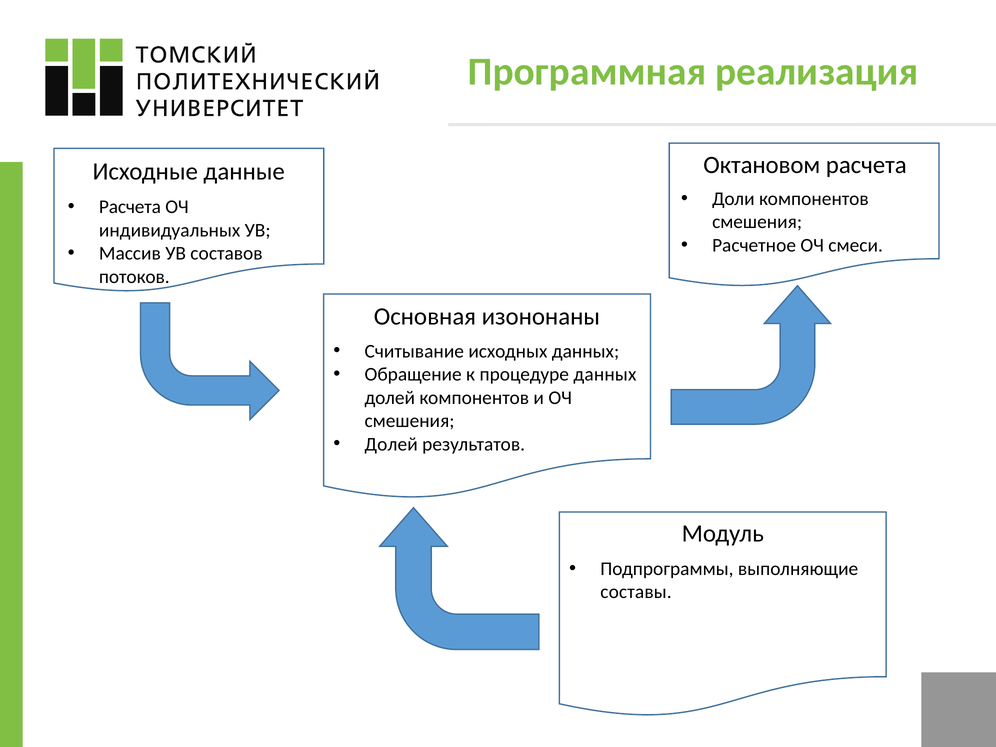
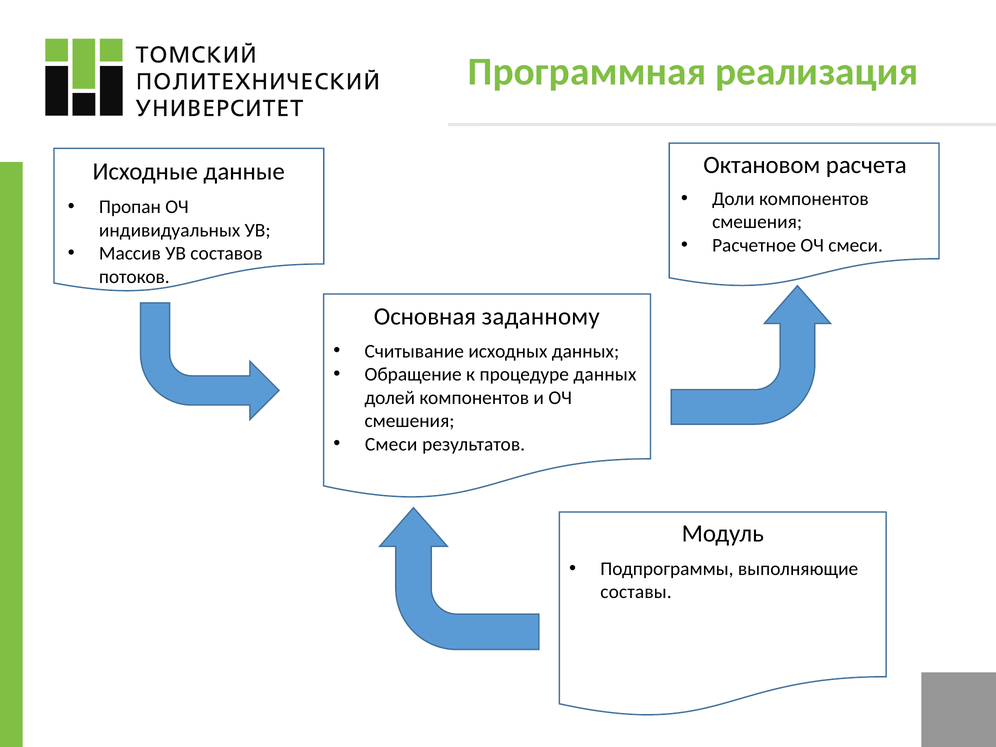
Расчета at (130, 207): Расчета -> Пропан
изононаны: изононаны -> заданному
Долей at (391, 444): Долей -> Смеси
